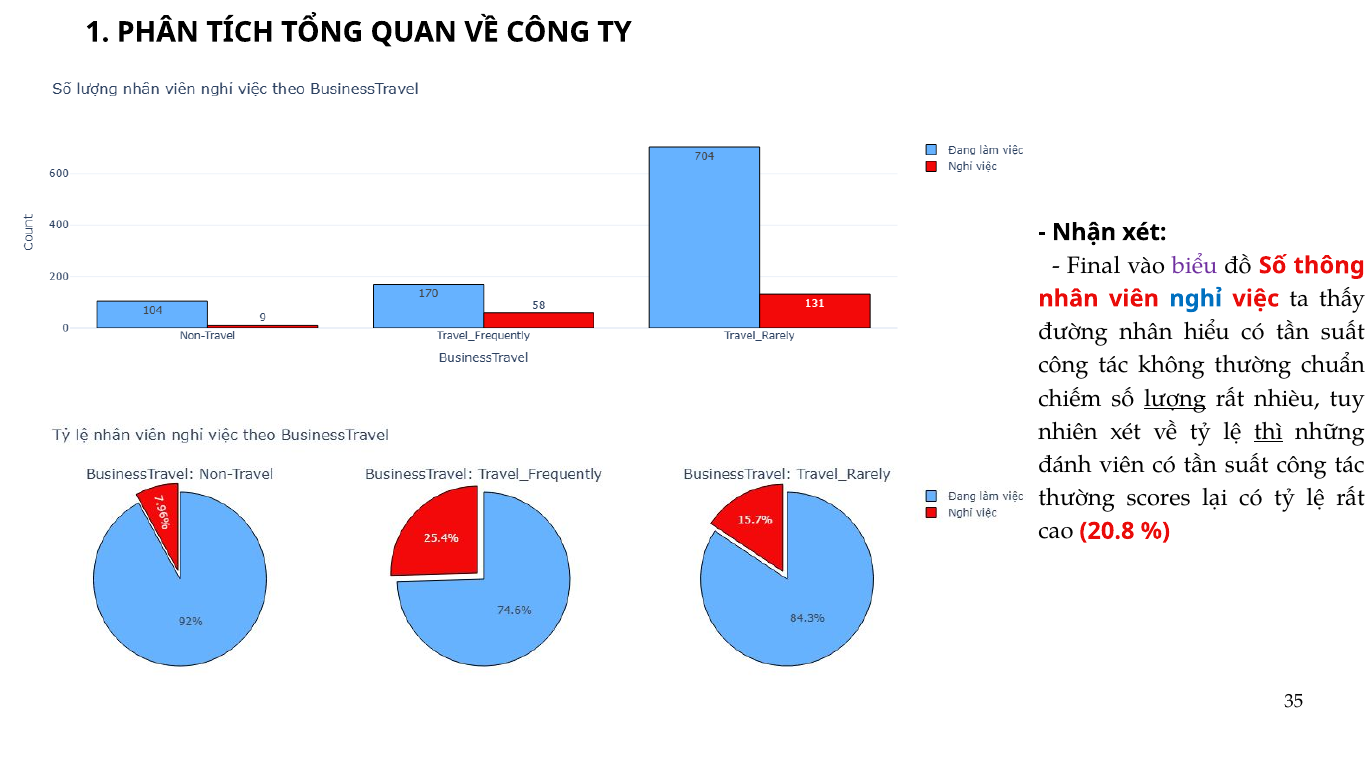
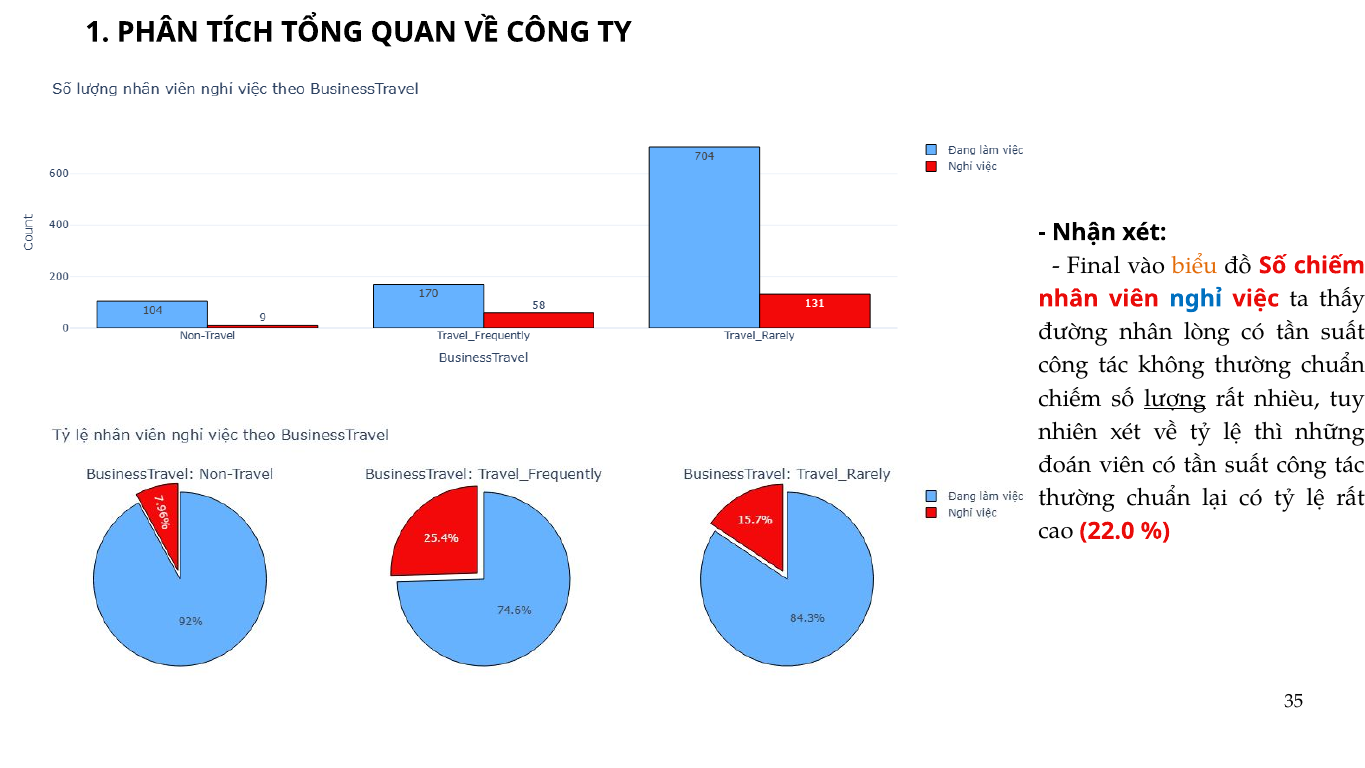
biểu colour: purple -> orange
Số thông: thông -> chiếm
hiểu: hiểu -> lòng
thì underline: present -> none
đánh: đánh -> đoán
scores at (1159, 498): scores -> chuẩn
20.8: 20.8 -> 22.0
